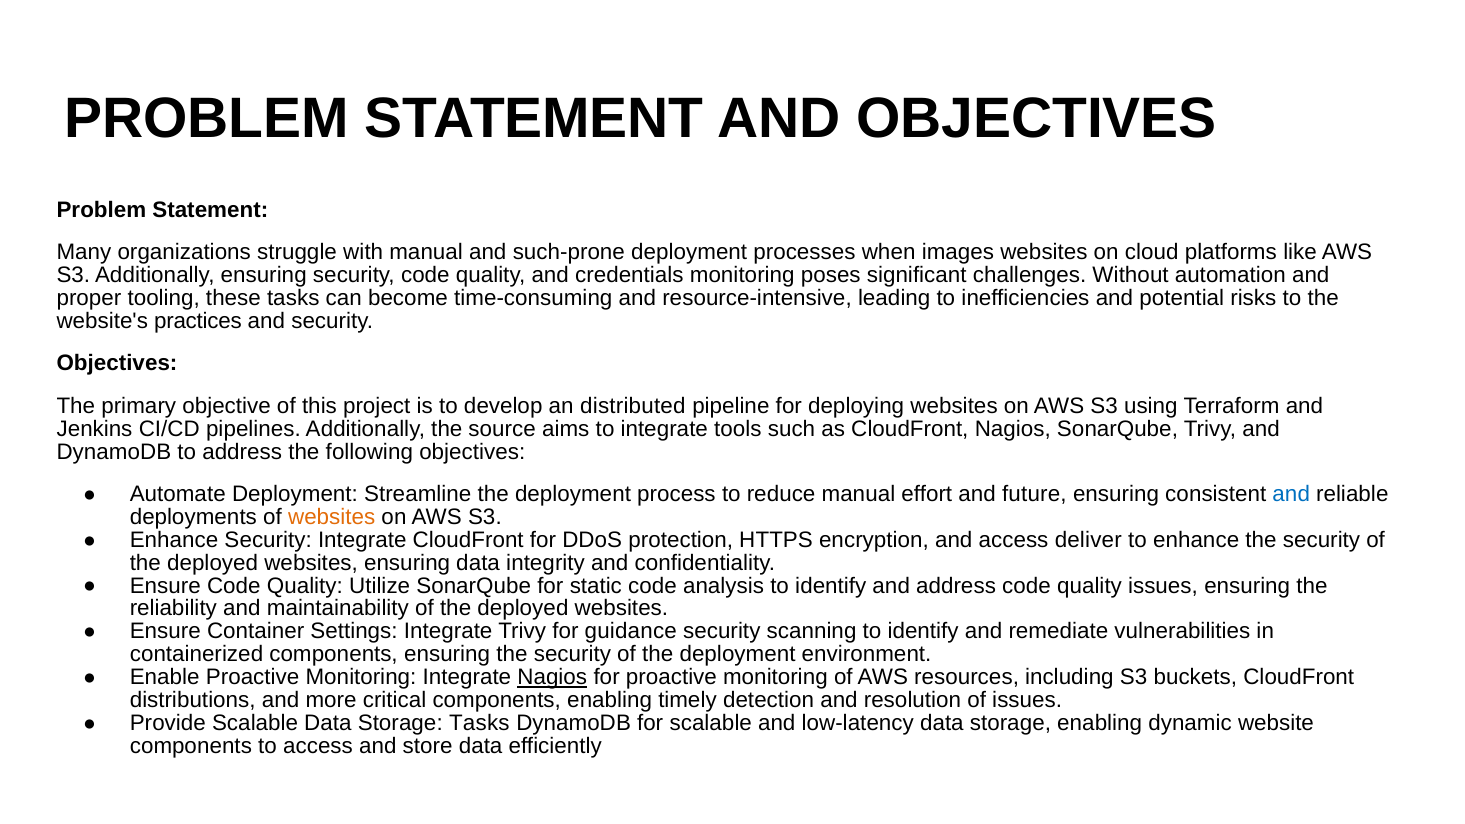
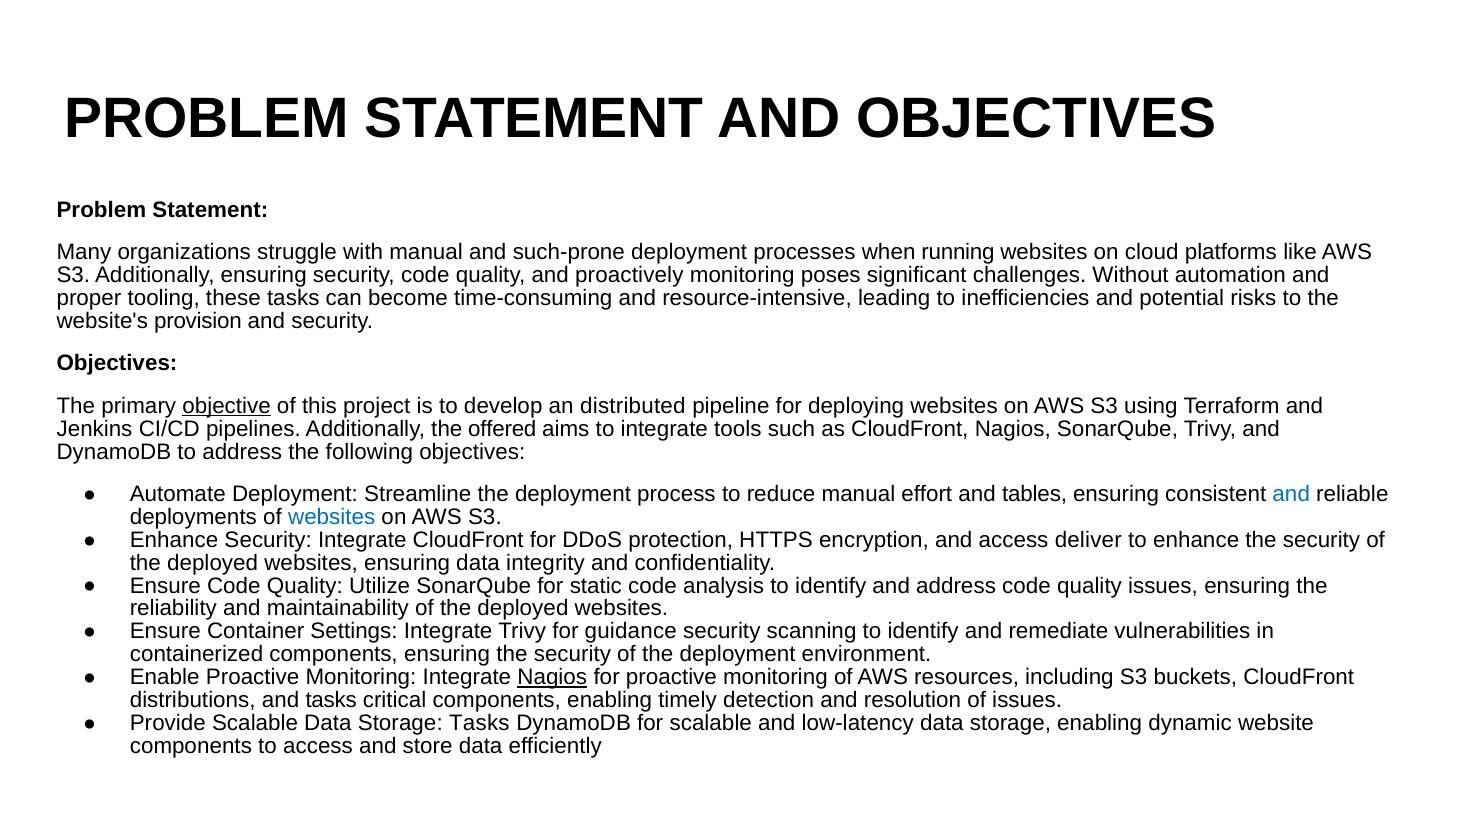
images: images -> running
credentials: credentials -> proactively
practices: practices -> provision
objective underline: none -> present
source: source -> offered
future: future -> tables
websites at (332, 517) colour: orange -> blue
and more: more -> tasks
